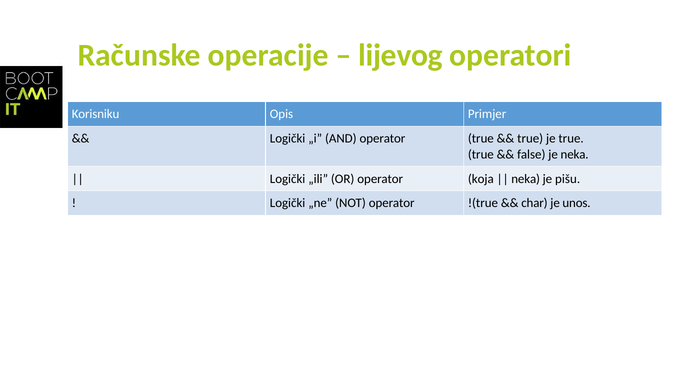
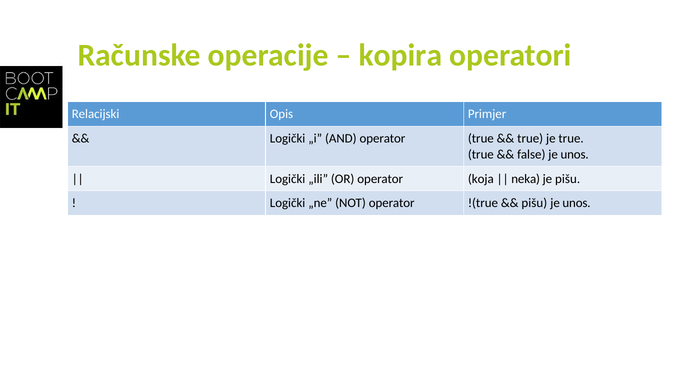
lijevog: lijevog -> kopira
Korisniku: Korisniku -> Relacijski
false je neka: neka -> unos
char at (534, 203): char -> pišu
